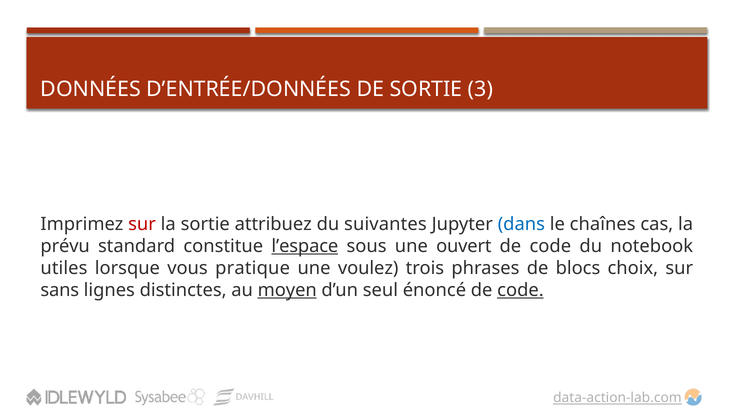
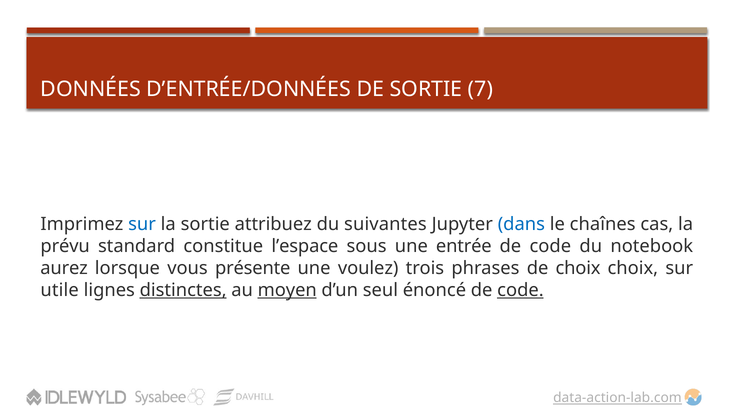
3: 3 -> 7
sur at (142, 224) colour: red -> blue
l’espace underline: present -> none
ouvert: ouvert -> entrée
utiles: utiles -> aurez
pratique: pratique -> présente
de blocs: blocs -> choix
sans: sans -> utile
distinctes underline: none -> present
